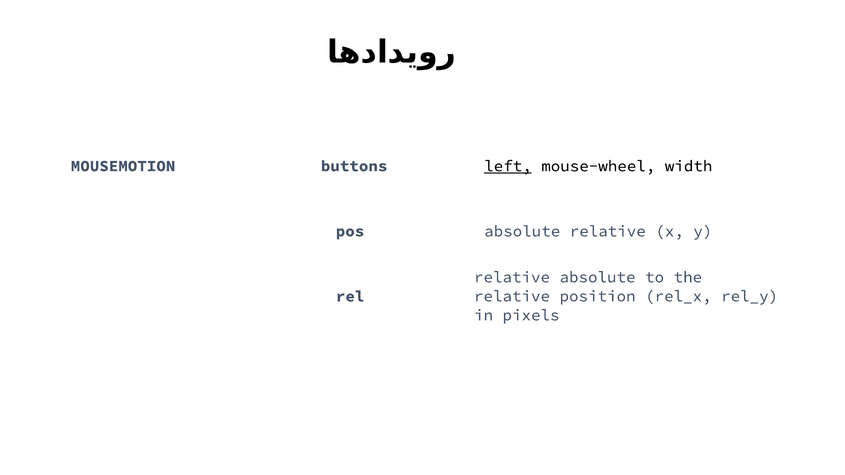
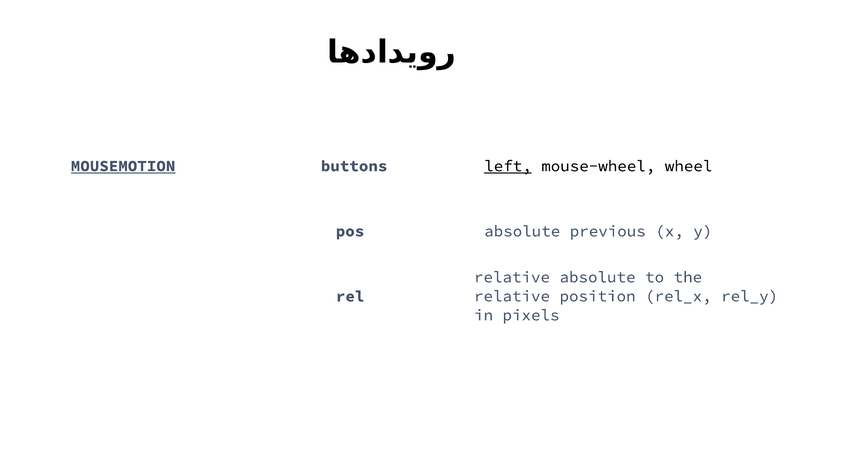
MOUSEMOTION underline: none -> present
width: width -> wheel
absolute relative: relative -> previous
